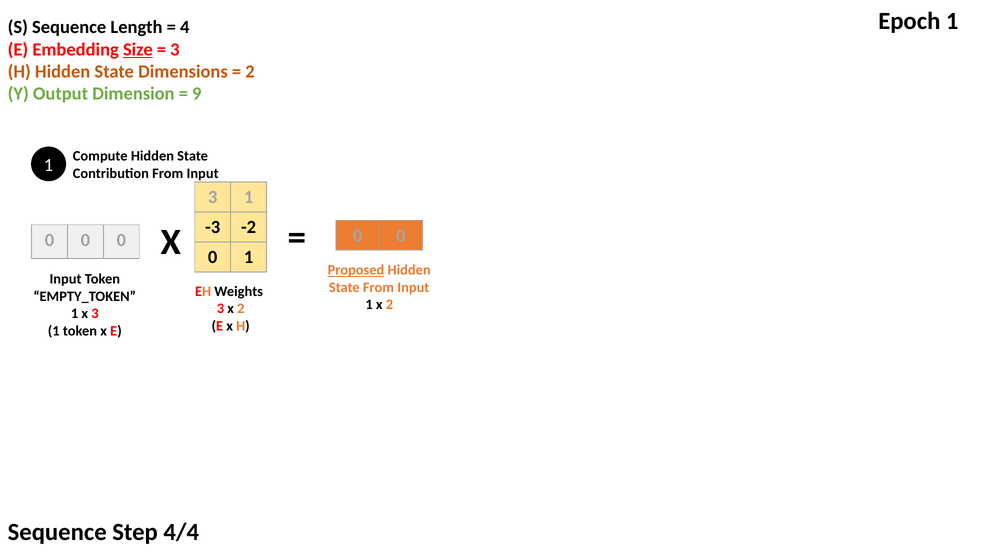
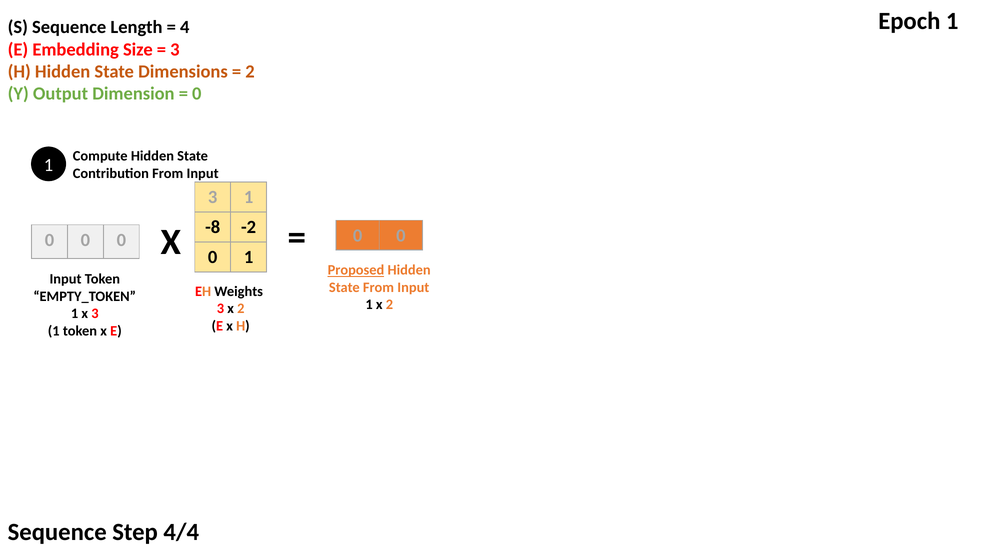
Size underline: present -> none
9 at (197, 94): 9 -> 0
-3: -3 -> -8
